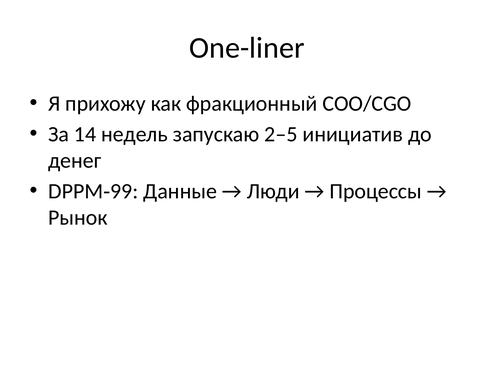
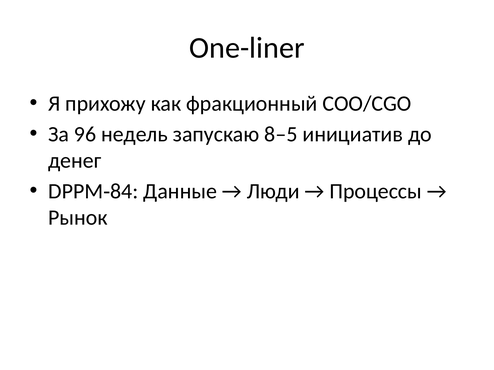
14: 14 -> 96
2–5: 2–5 -> 8–5
99: 99 -> 84
